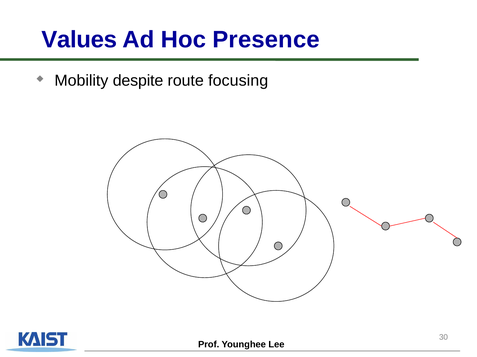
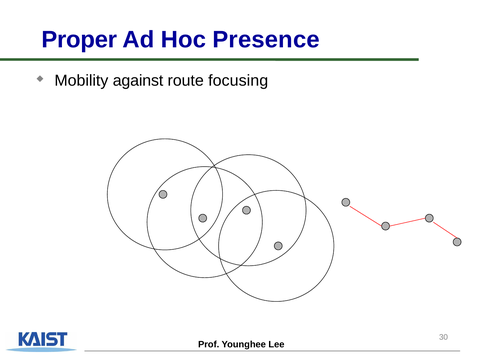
Values: Values -> Proper
despite: despite -> against
